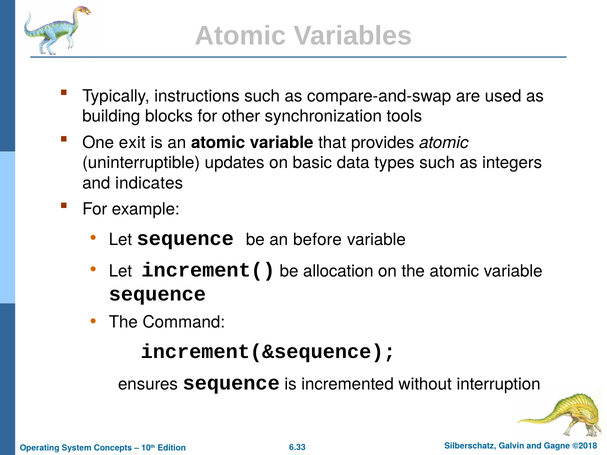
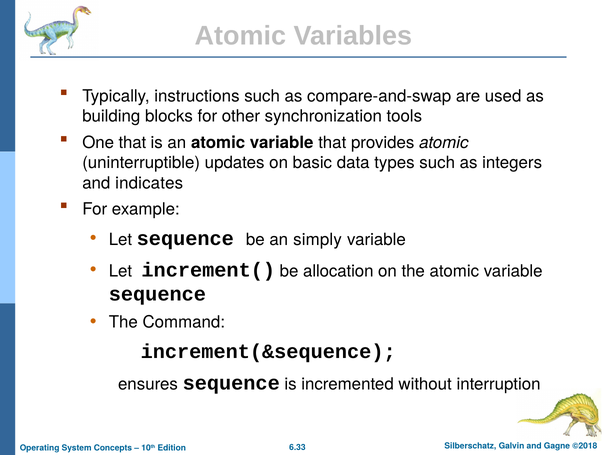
One exit: exit -> that
before: before -> simply
